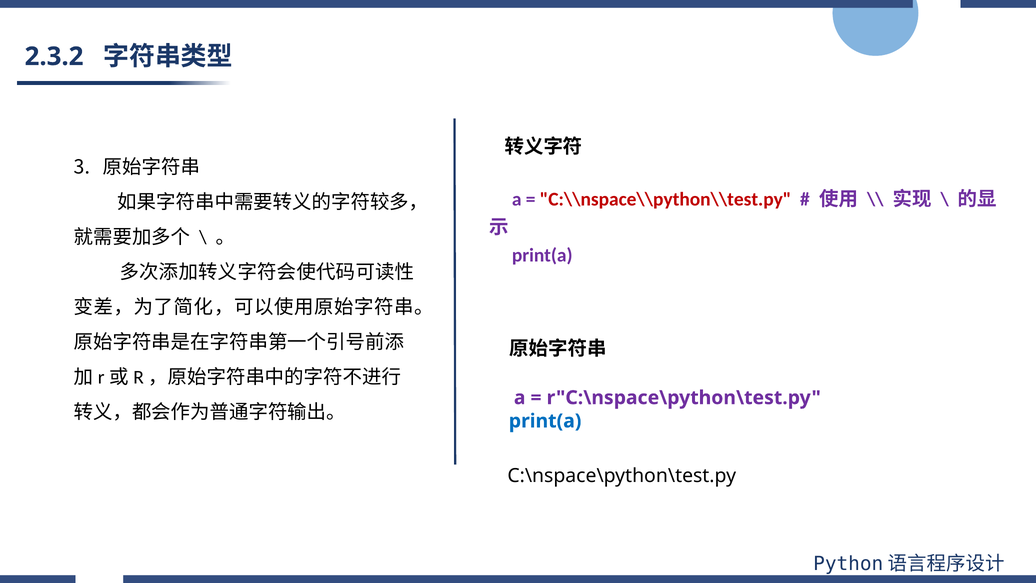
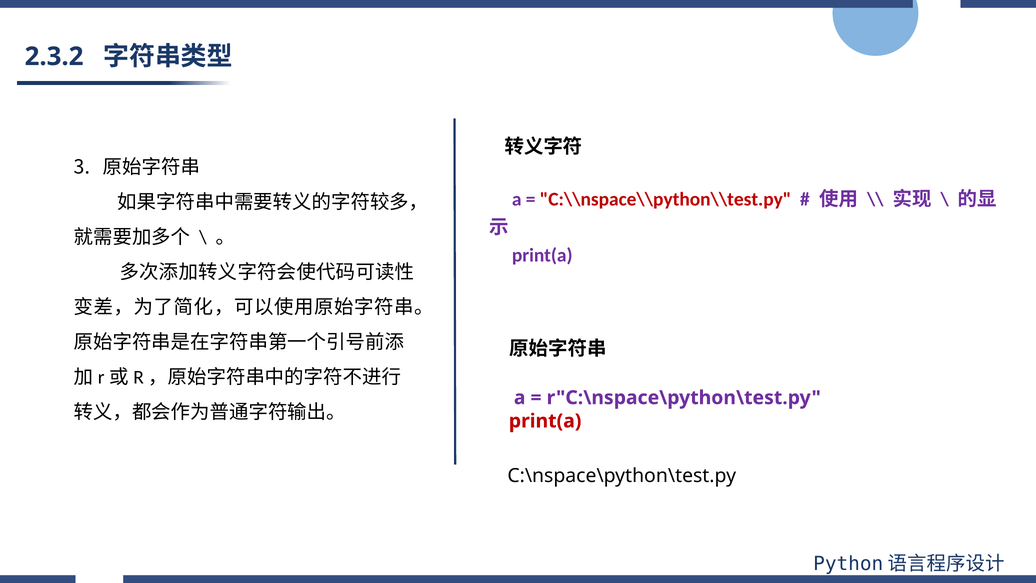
print(a at (545, 421) colour: blue -> red
